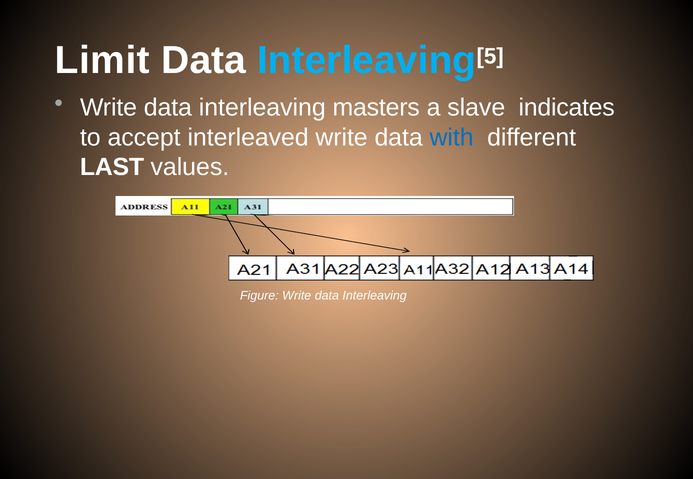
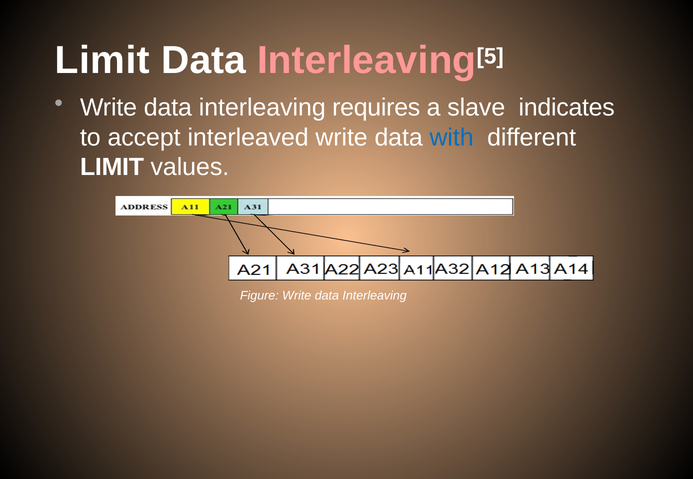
Interleaving at (367, 60) colour: light blue -> pink
masters: masters -> requires
LAST at (112, 167): LAST -> LIMIT
